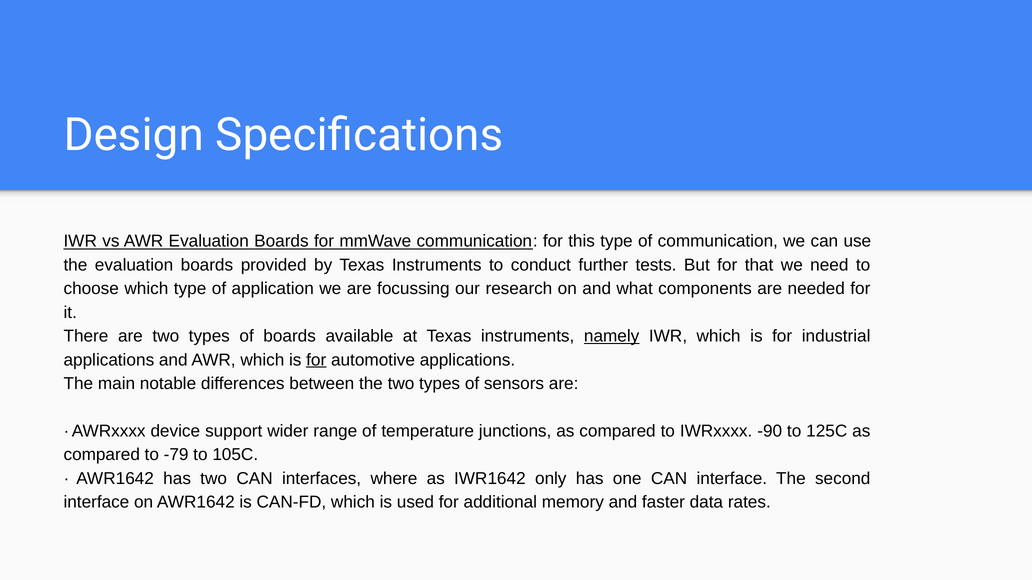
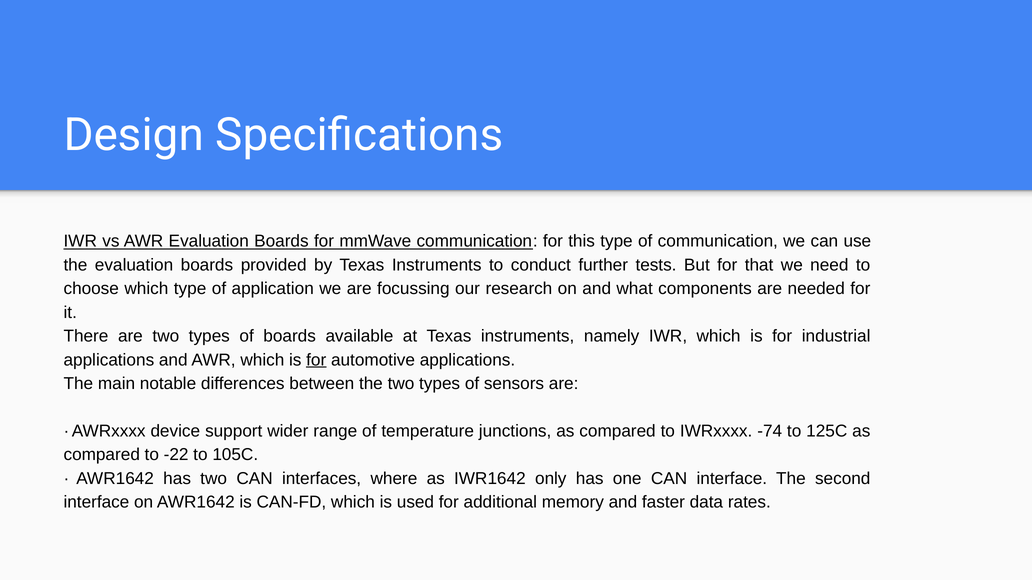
namely underline: present -> none
-90: -90 -> -74
-79: -79 -> -22
